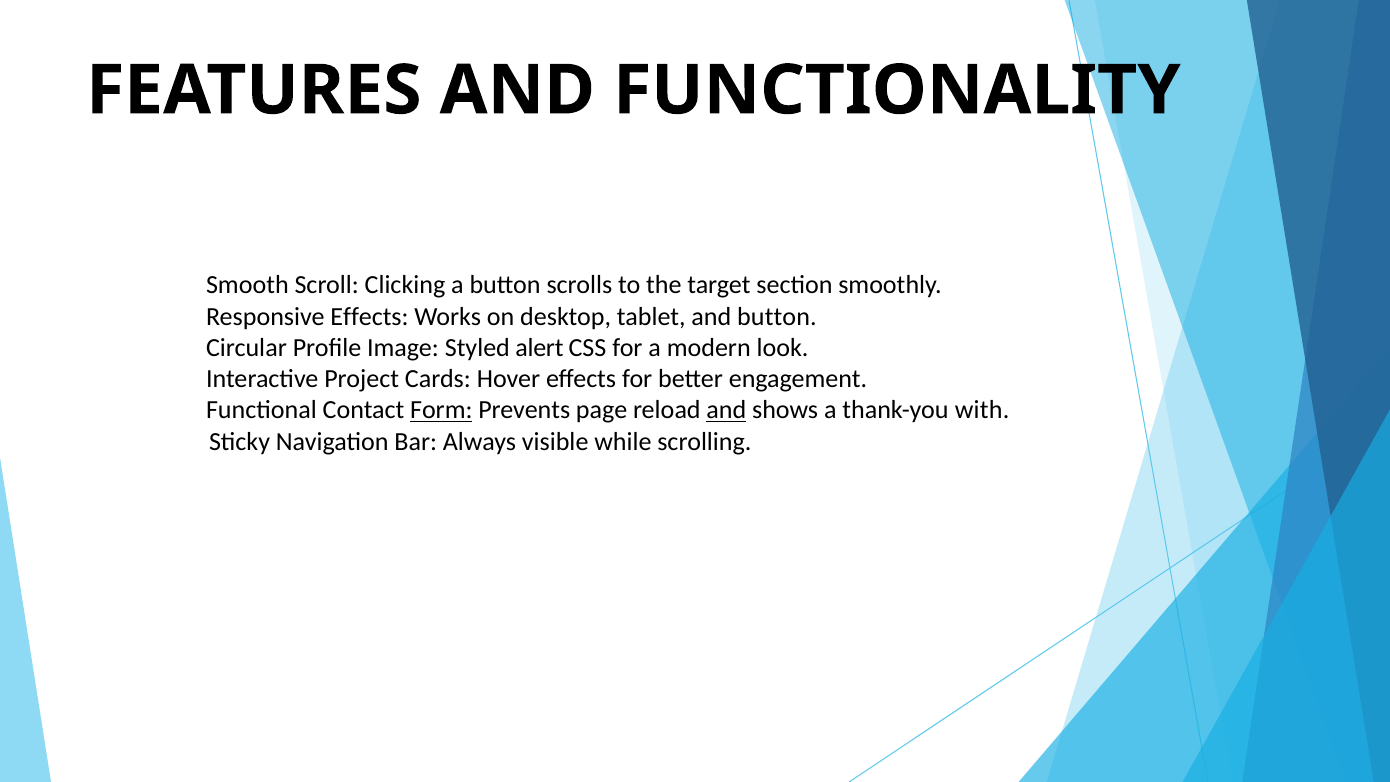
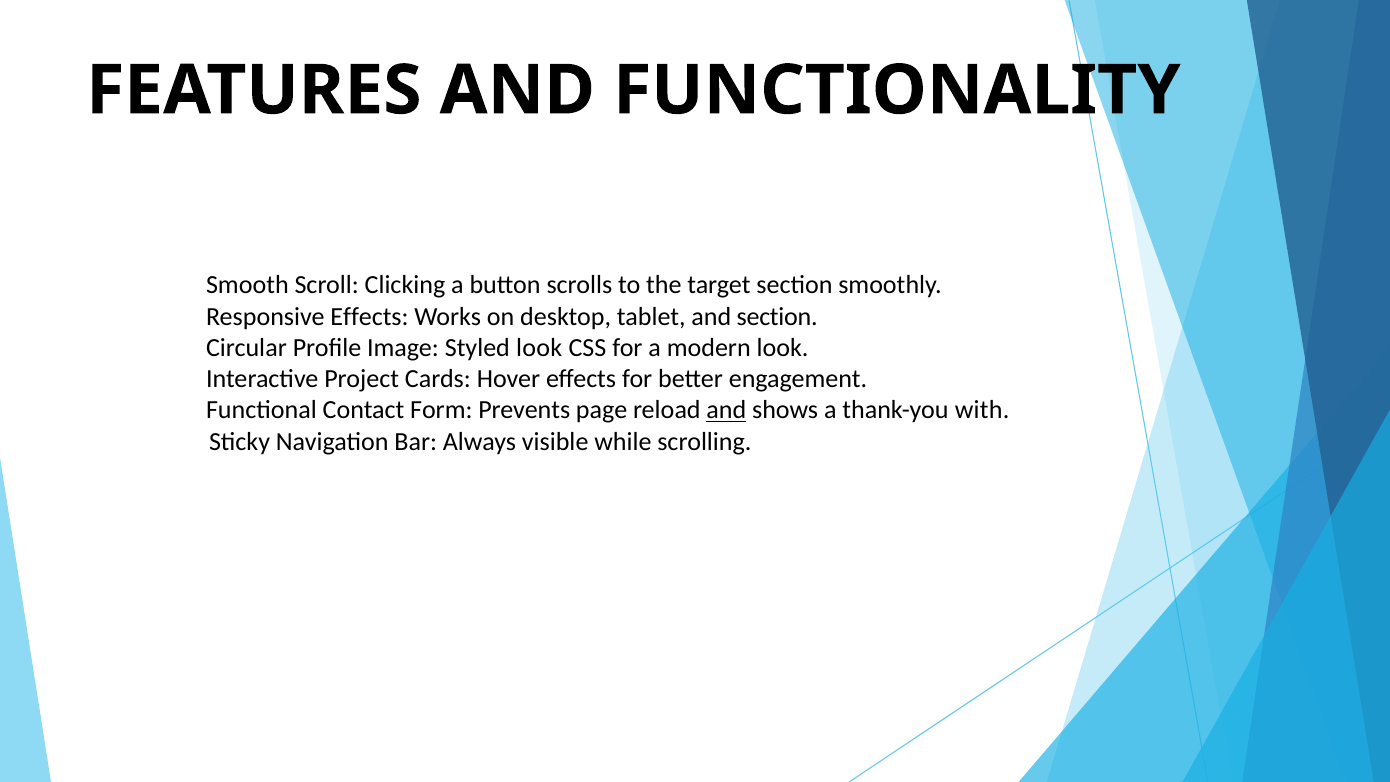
and button: button -> section
Styled alert: alert -> look
Form underline: present -> none
